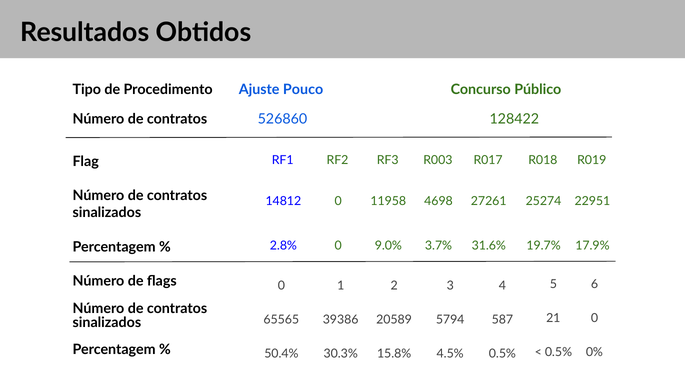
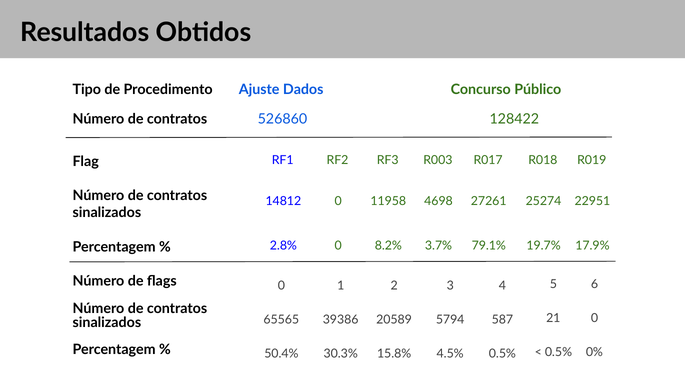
Pouco: Pouco -> Dados
9.0%: 9.0% -> 8.2%
31.6%: 31.6% -> 79.1%
